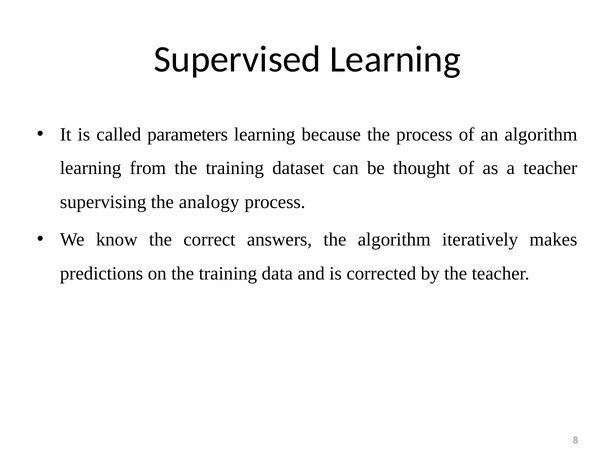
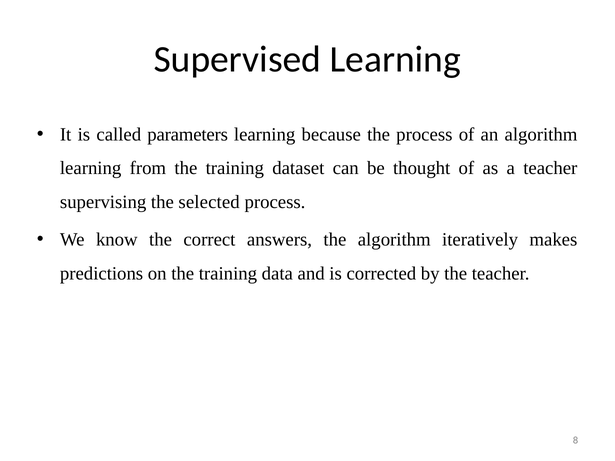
analogy: analogy -> selected
